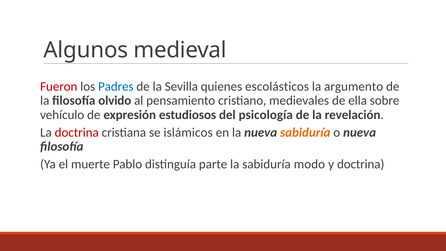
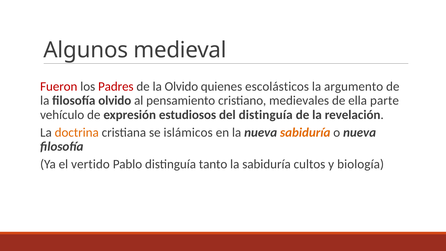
Padres colour: blue -> red
la Sevilla: Sevilla -> Olvido
sobre: sobre -> parte
del psicología: psicología -> distinguía
doctrina at (77, 132) colour: red -> orange
muerte: muerte -> vertido
parte: parte -> tanto
modo: modo -> cultos
y doctrina: doctrina -> biología
